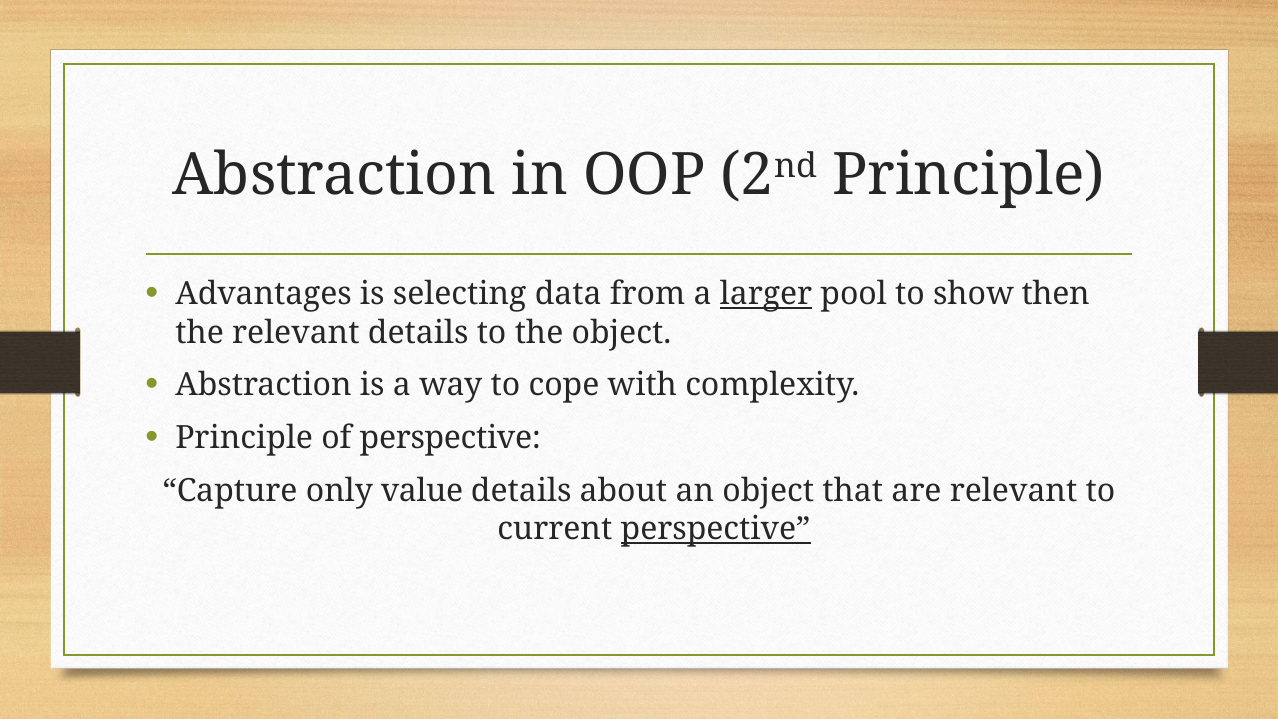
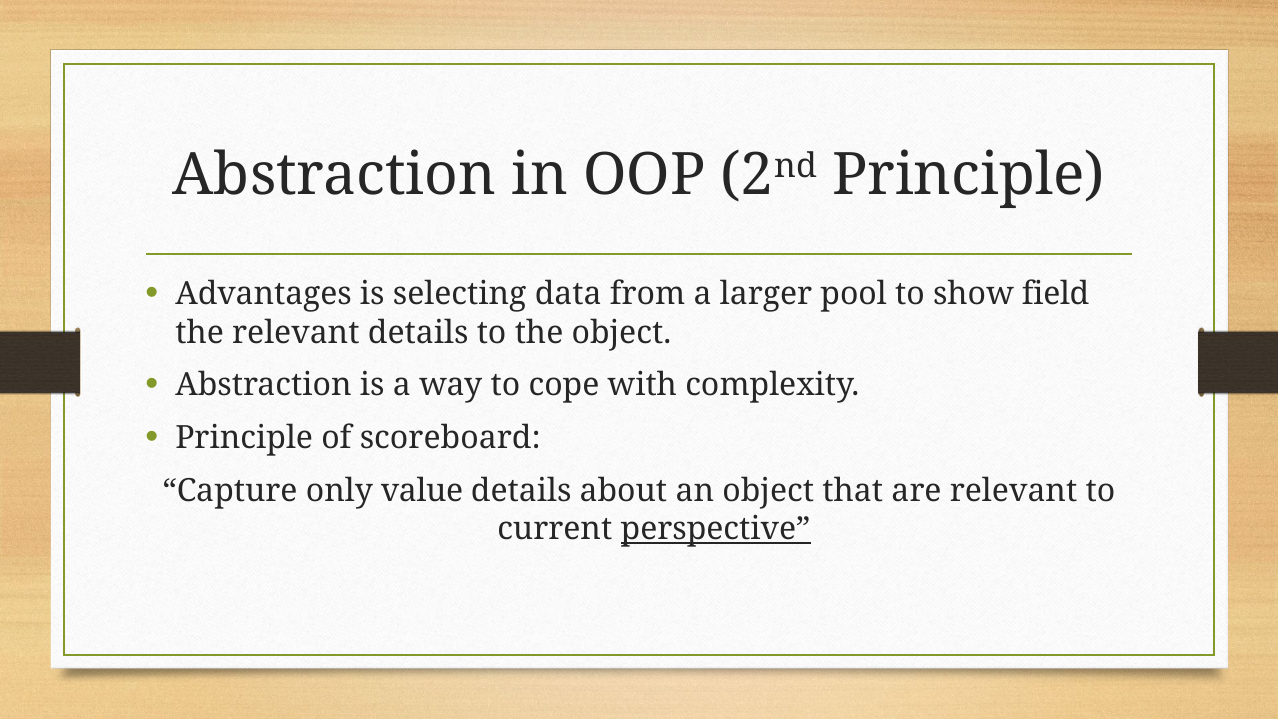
larger underline: present -> none
then: then -> field
of perspective: perspective -> scoreboard
